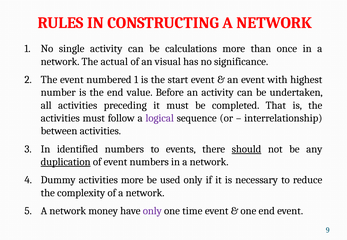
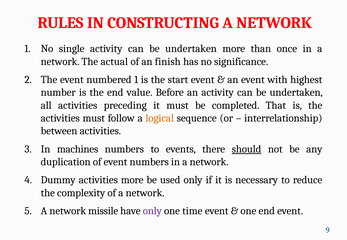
calculations at (191, 49): calculations -> undertaken
visual: visual -> finish
logical colour: purple -> orange
identified: identified -> machines
duplication underline: present -> none
money: money -> missile
